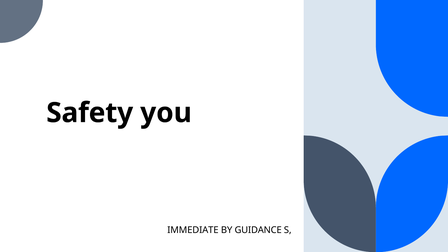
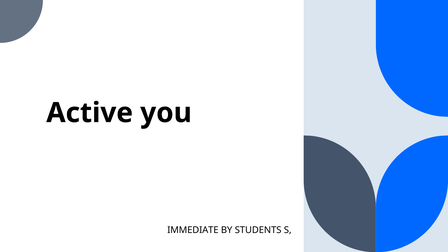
Safety: Safety -> Active
GUIDANCE: GUIDANCE -> STUDENTS
